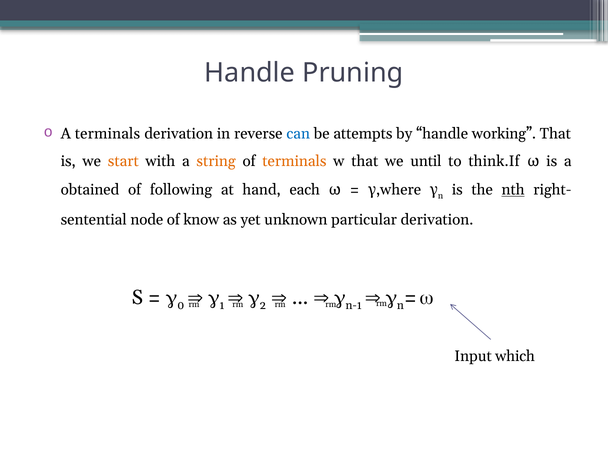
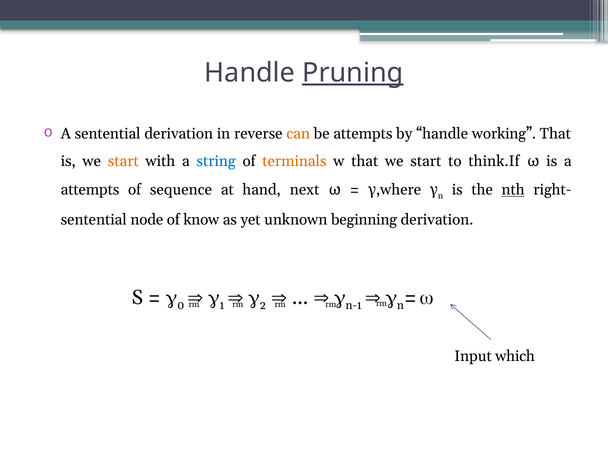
Pruning underline: none -> present
A terminals: terminals -> sentential
can colour: blue -> orange
string colour: orange -> blue
that we until: until -> start
obtained at (90, 190): obtained -> attempts
following: following -> sequence
each: each -> next
particular: particular -> beginning
